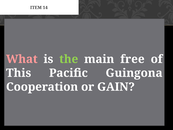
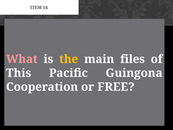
the colour: light green -> yellow
free: free -> files
GAIN: GAIN -> FREE
